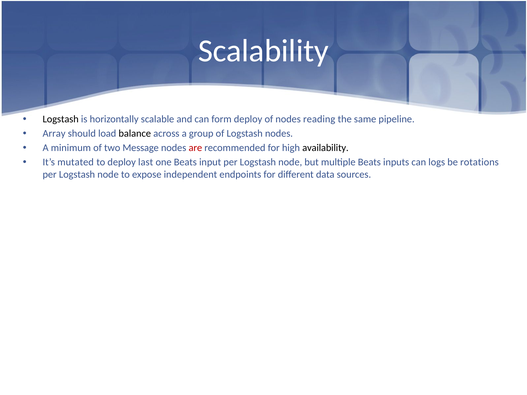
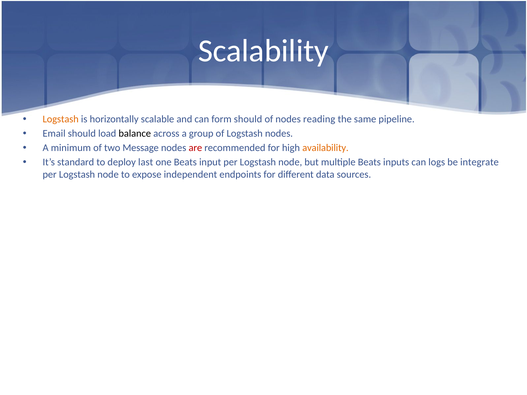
Logstash at (61, 119) colour: black -> orange
form deploy: deploy -> should
Array: Array -> Email
availability colour: black -> orange
mutated: mutated -> standard
rotations: rotations -> integrate
